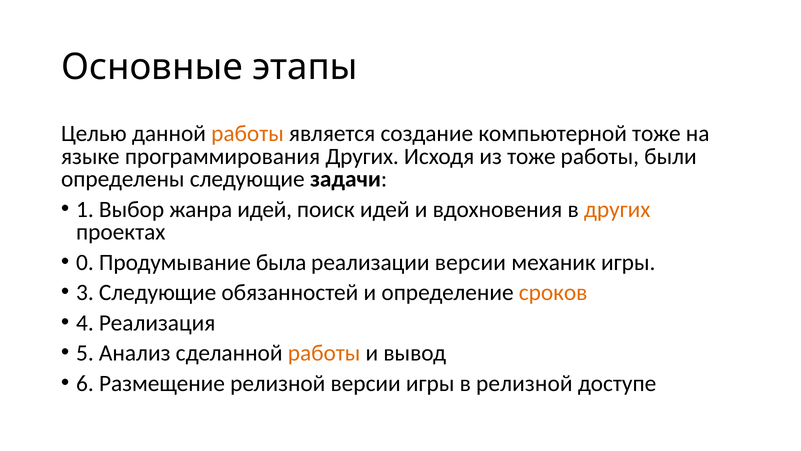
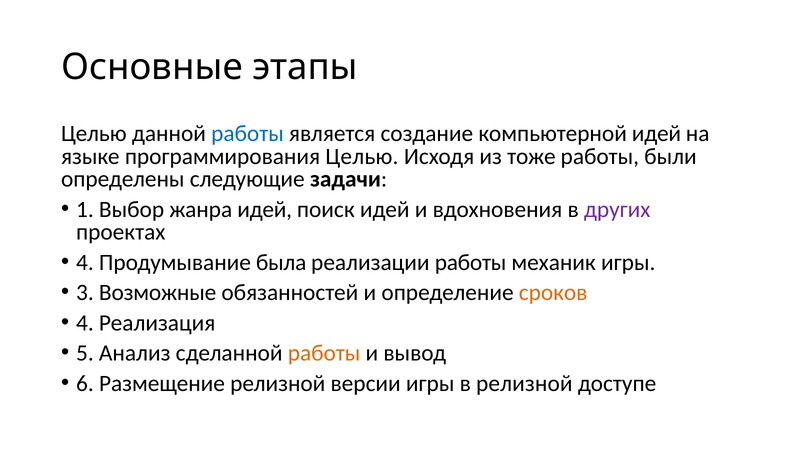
работы at (248, 133) colour: orange -> blue
компьютерной тоже: тоже -> идей
программирования Других: Других -> Целью
других at (617, 209) colour: orange -> purple
0 at (85, 262): 0 -> 4
реализации версии: версии -> работы
3 Следующие: Следующие -> Возможные
